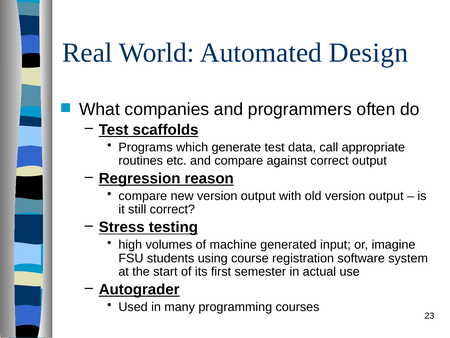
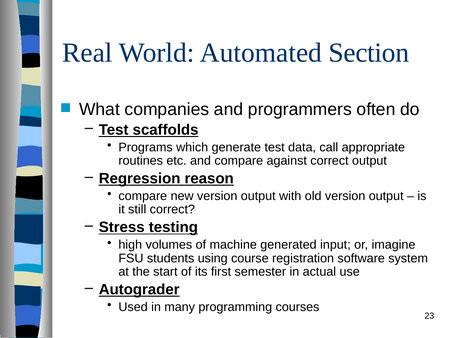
Design: Design -> Section
